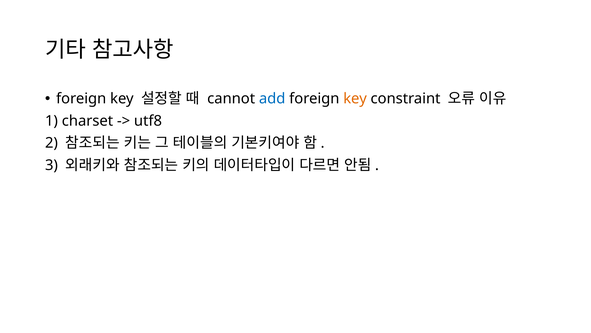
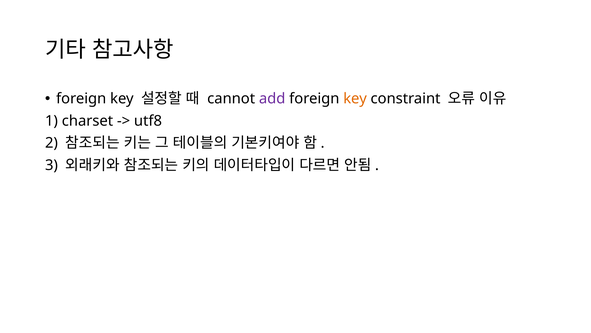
add colour: blue -> purple
